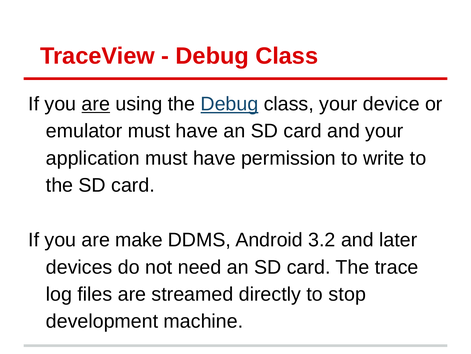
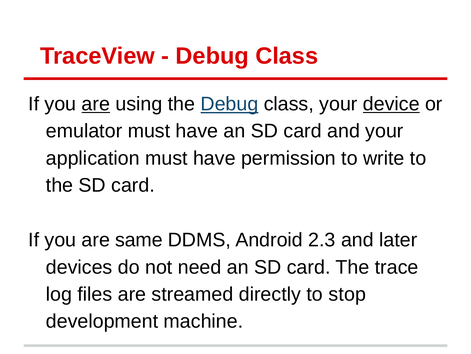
device underline: none -> present
make: make -> same
3.2: 3.2 -> 2.3
